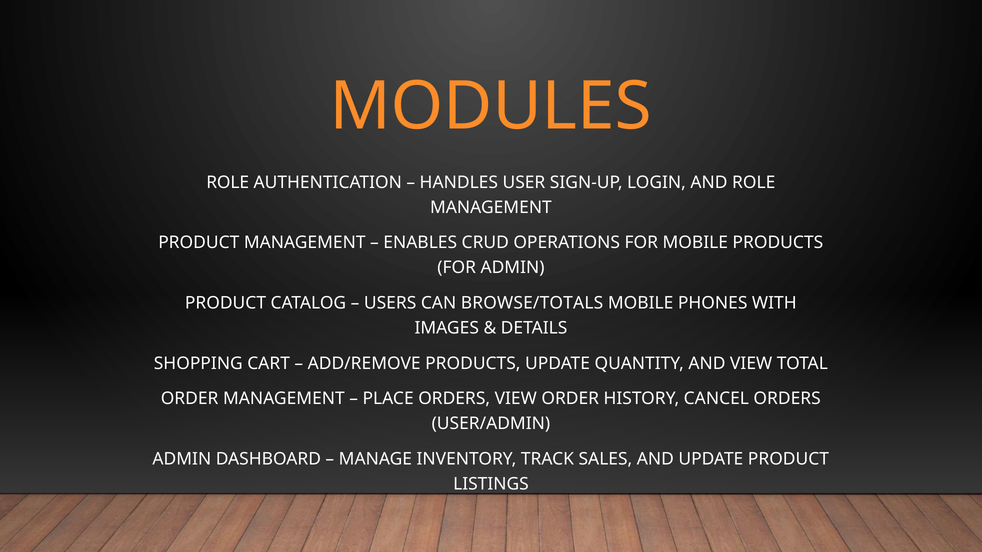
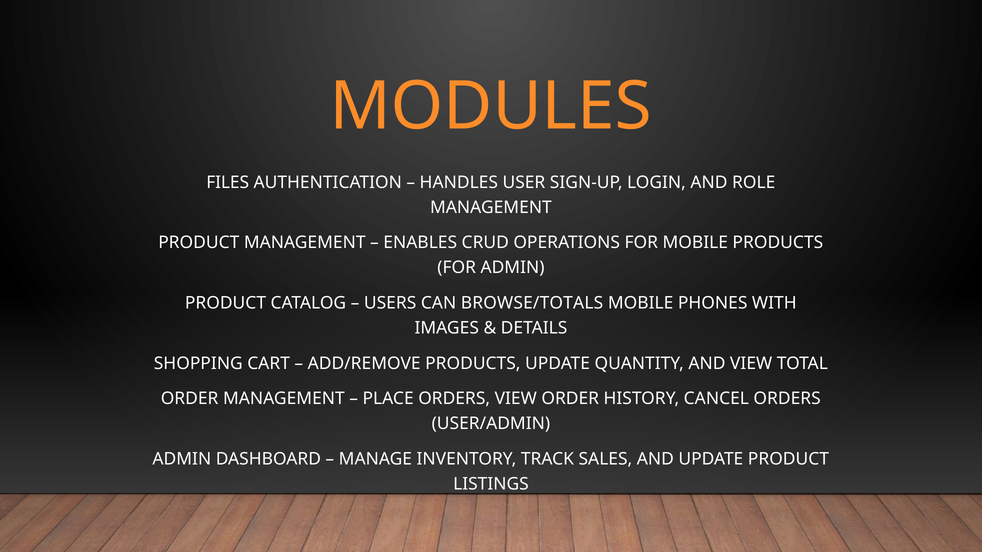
ROLE at (228, 182): ROLE -> FILES
